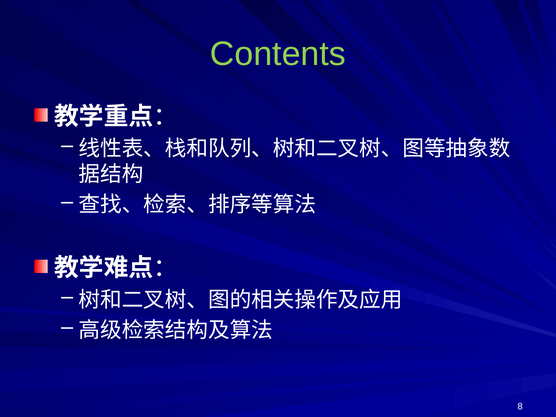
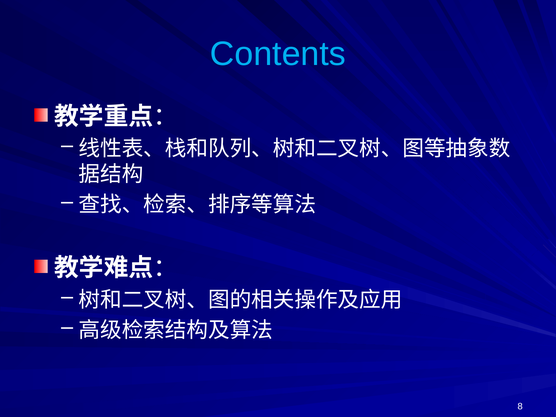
Contents colour: light green -> light blue
